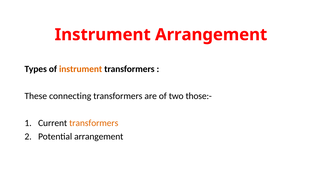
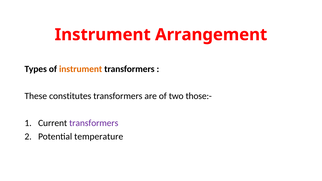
connecting: connecting -> constitutes
transformers at (94, 123) colour: orange -> purple
Potential arrangement: arrangement -> temperature
